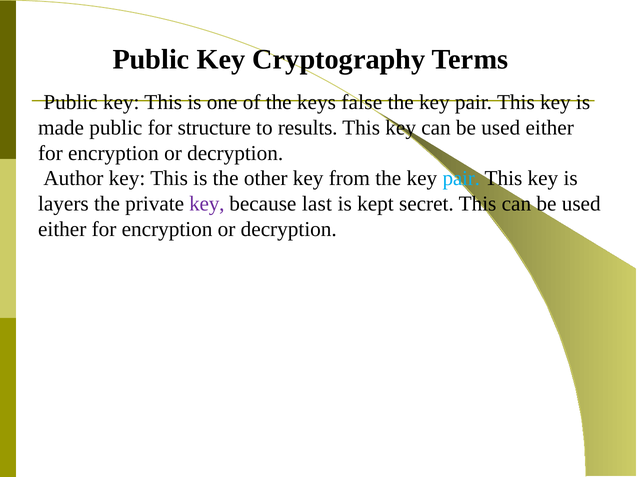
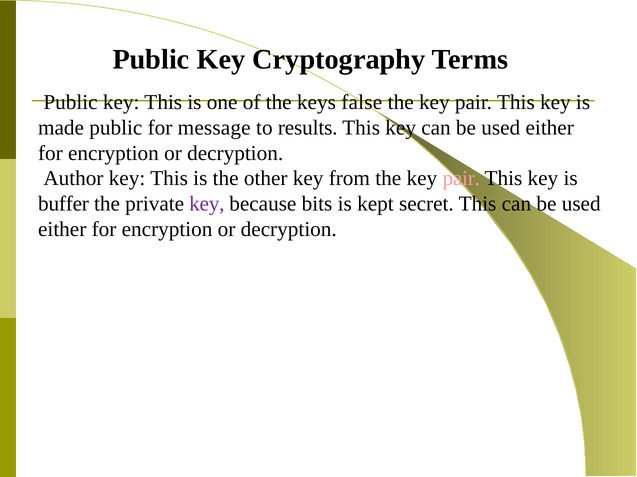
structure: structure -> message
pair at (461, 179) colour: light blue -> pink
layers: layers -> buffer
last: last -> bits
